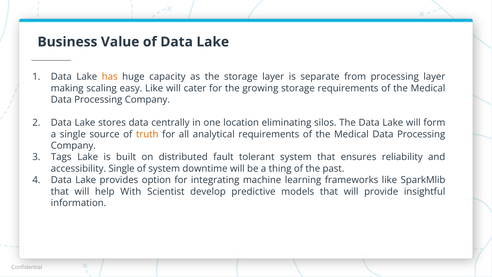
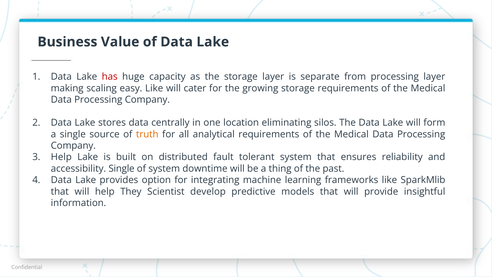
has colour: orange -> red
Tags at (61, 157): Tags -> Help
With: With -> They
